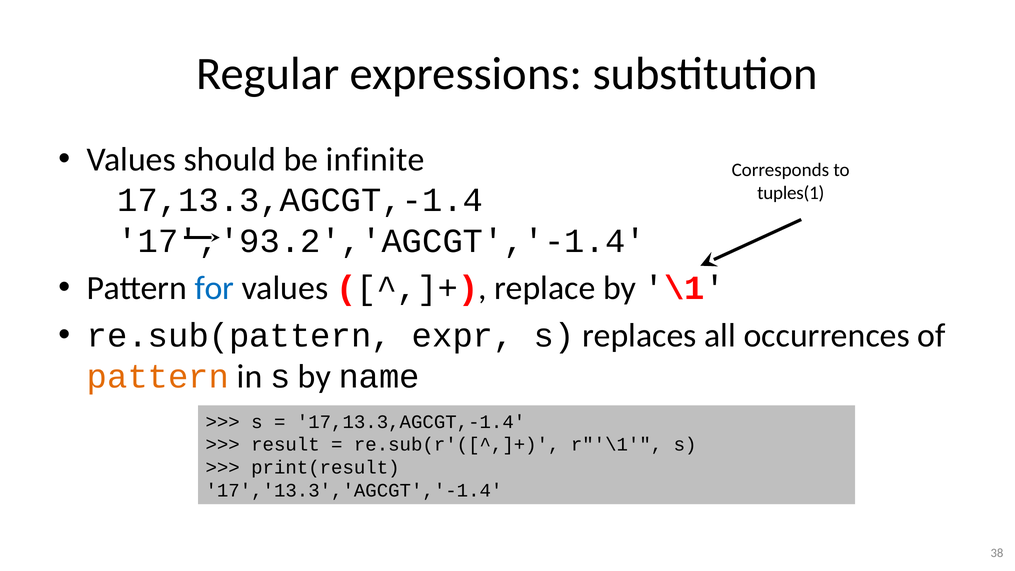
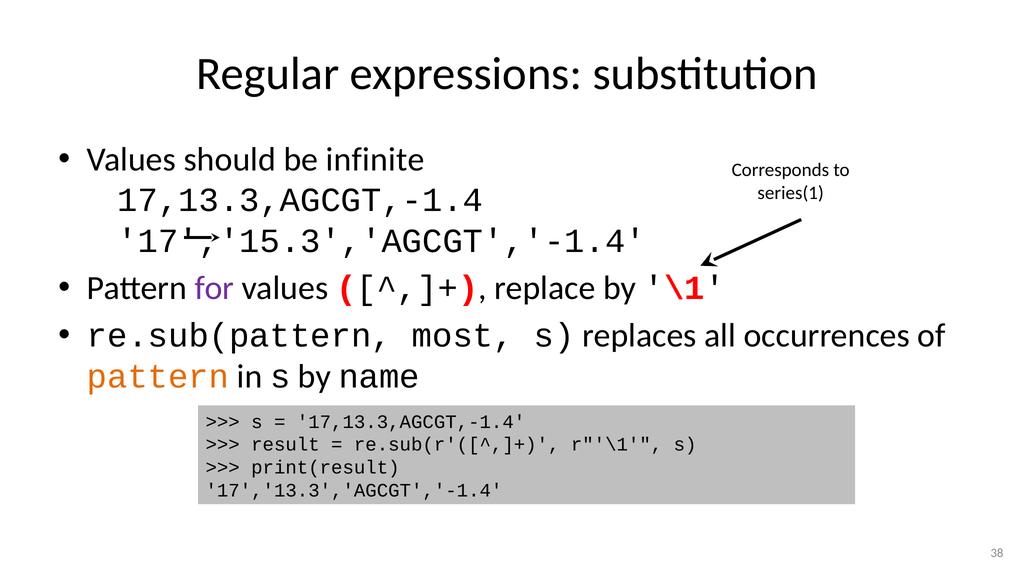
tuples(1: tuples(1 -> series(1
17','93.2','AGCGT','-1.4: 17','93.2','AGCGT','-1.4 -> 17','15.3','AGCGT','-1.4
for colour: blue -> purple
expr: expr -> most
